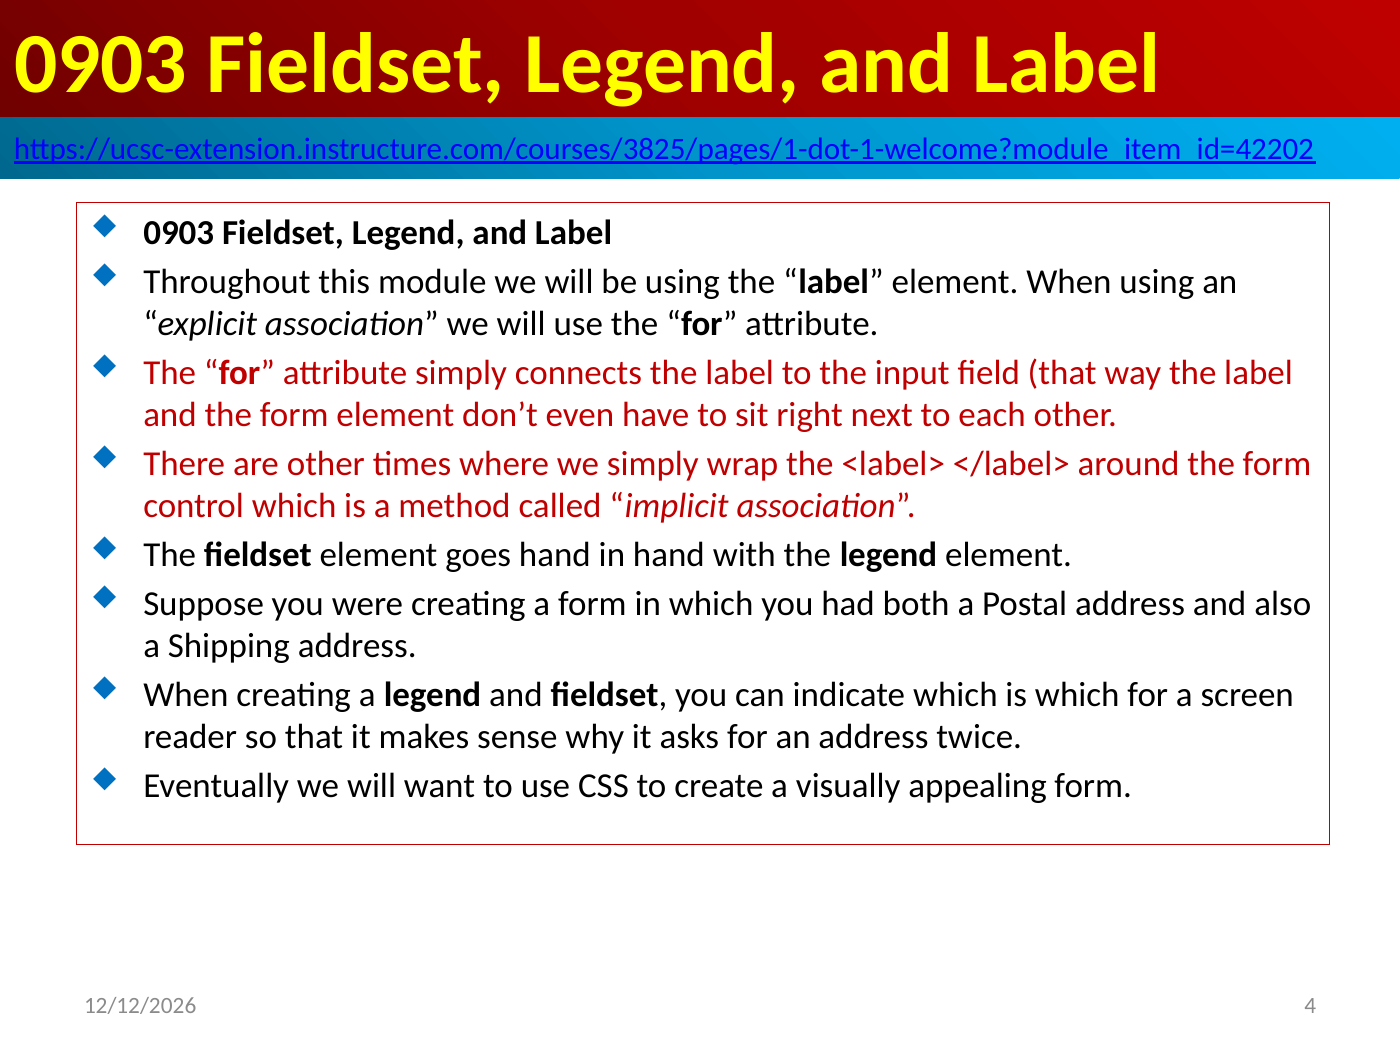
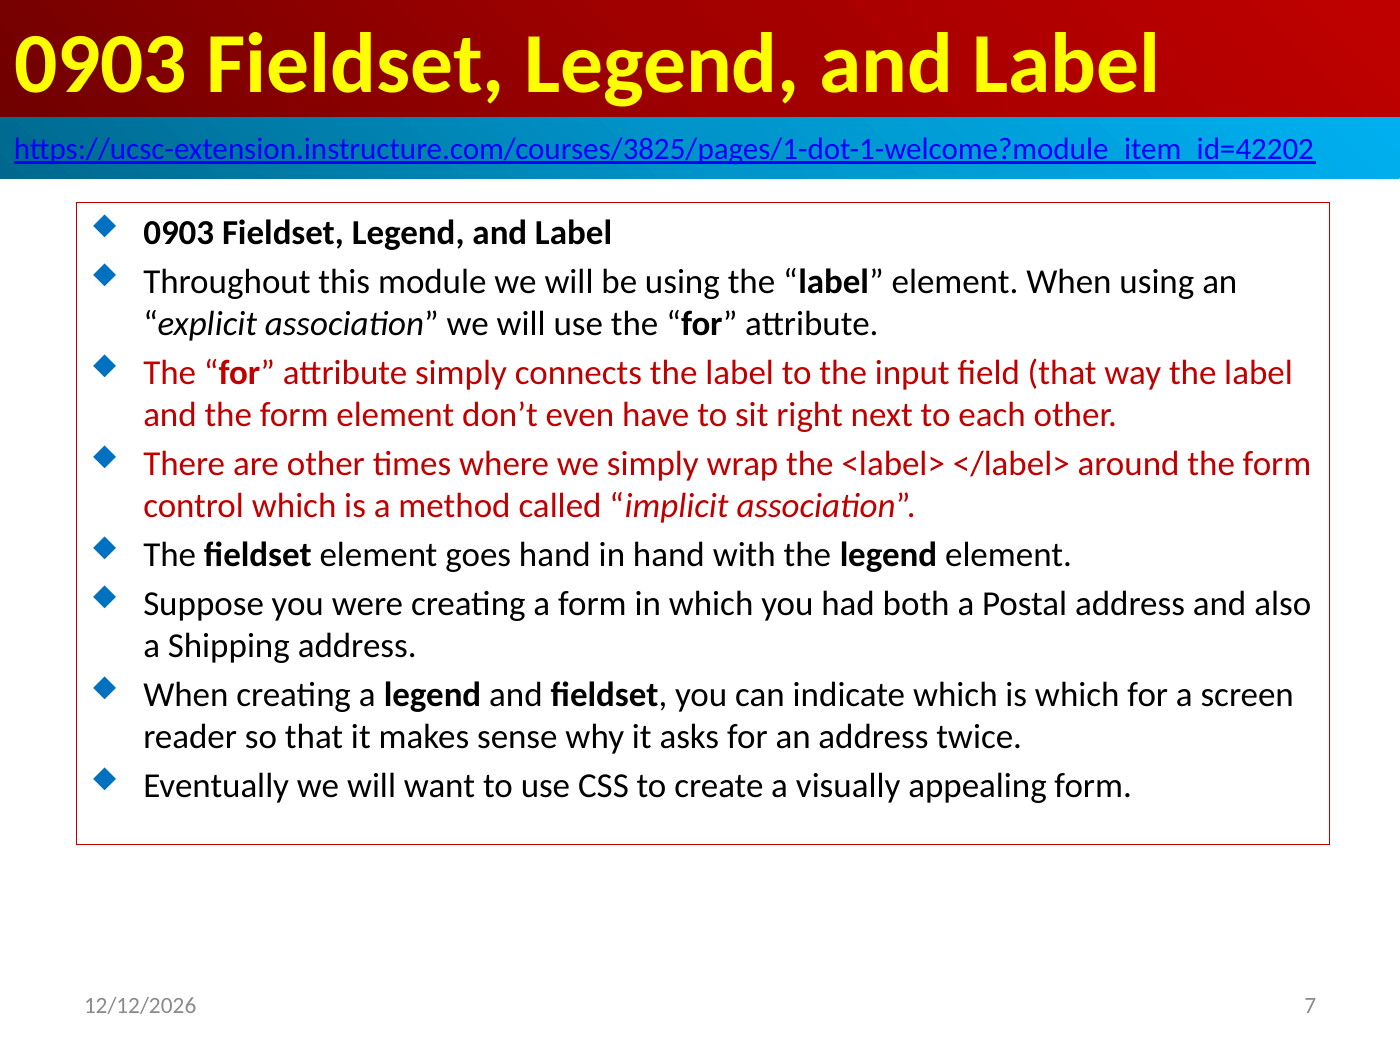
4: 4 -> 7
